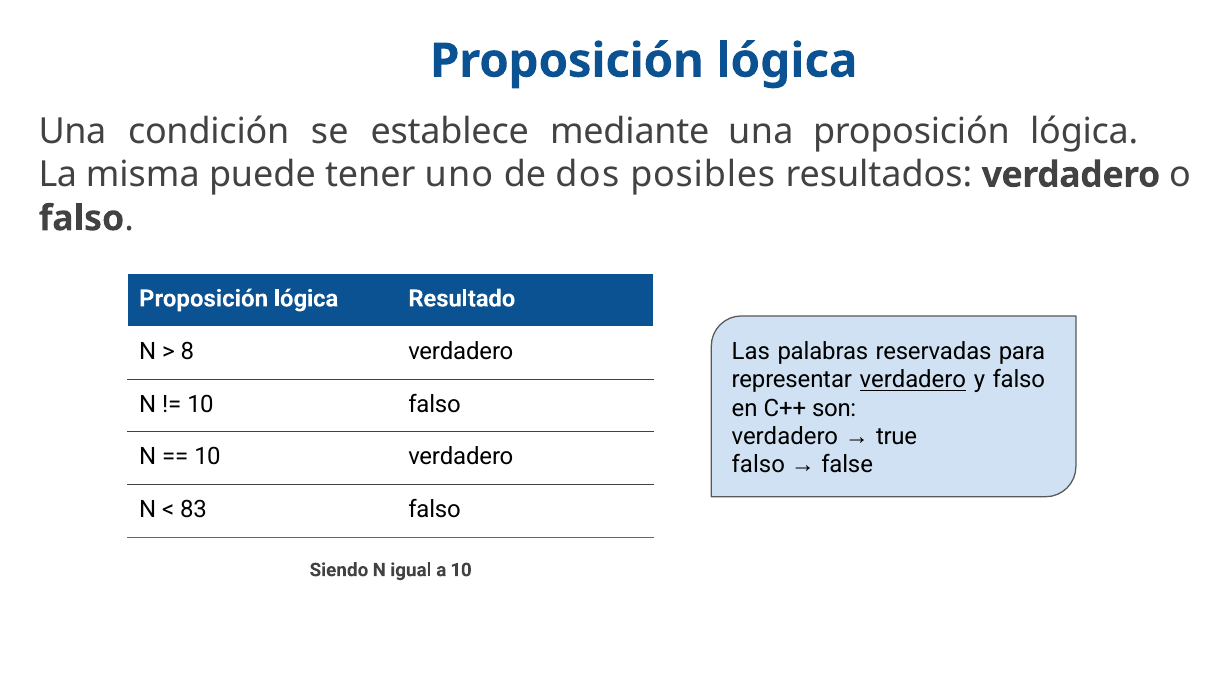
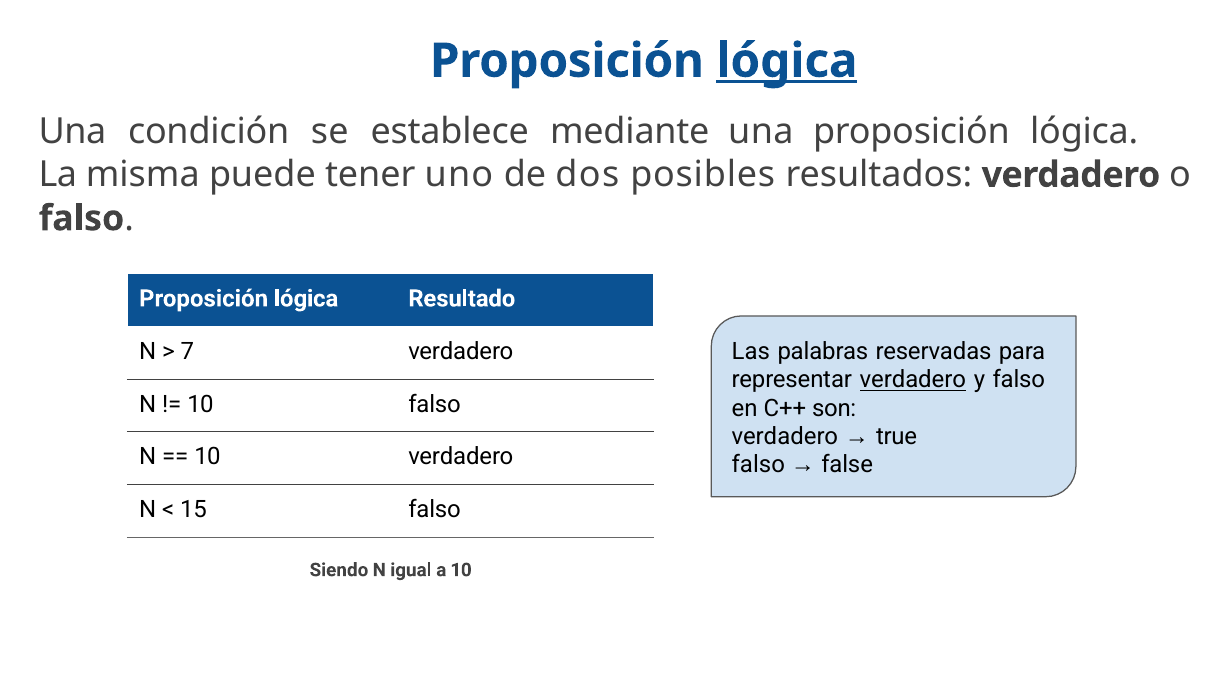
lógica at (787, 61) underline: none -> present
8: 8 -> 7
83: 83 -> 15
